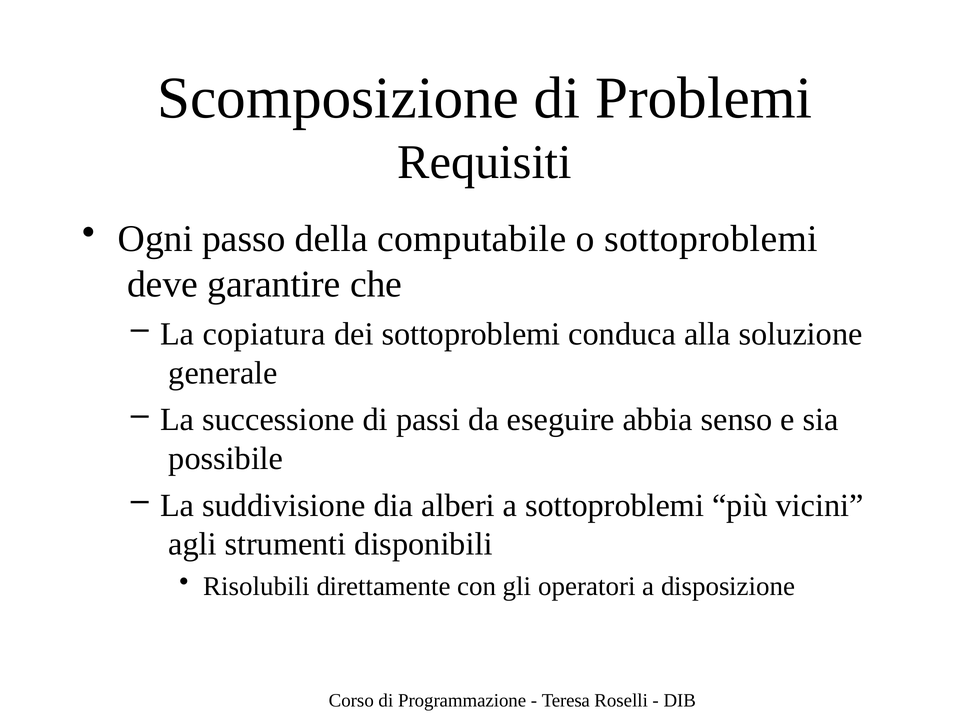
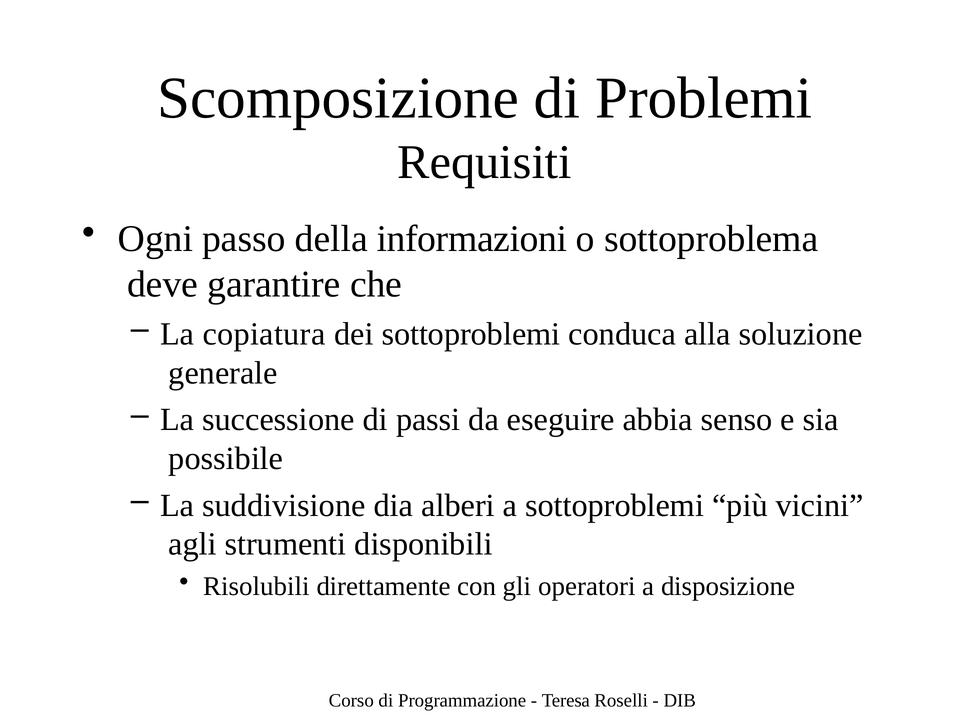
computabile: computabile -> informazioni
o sottoproblemi: sottoproblemi -> sottoproblema
